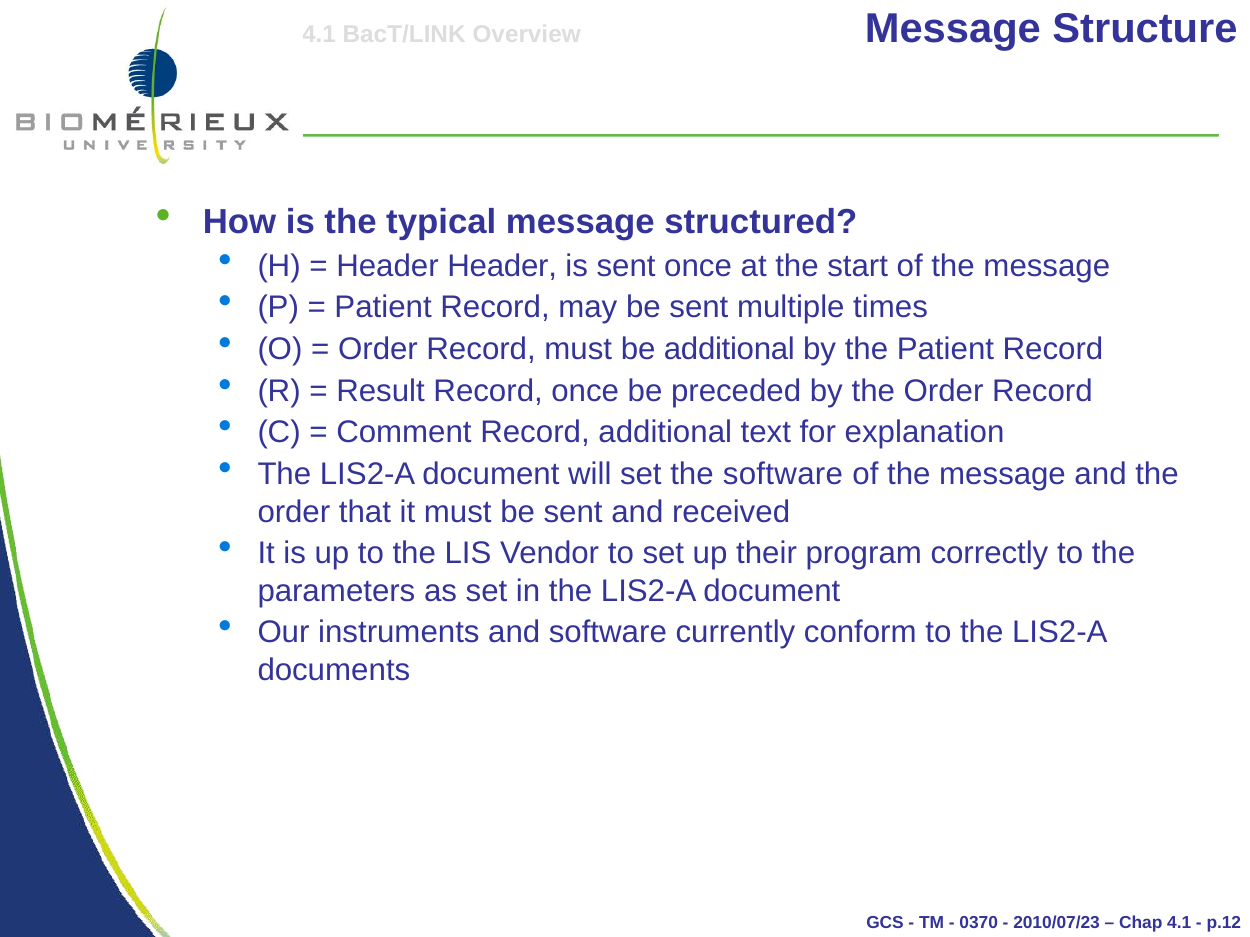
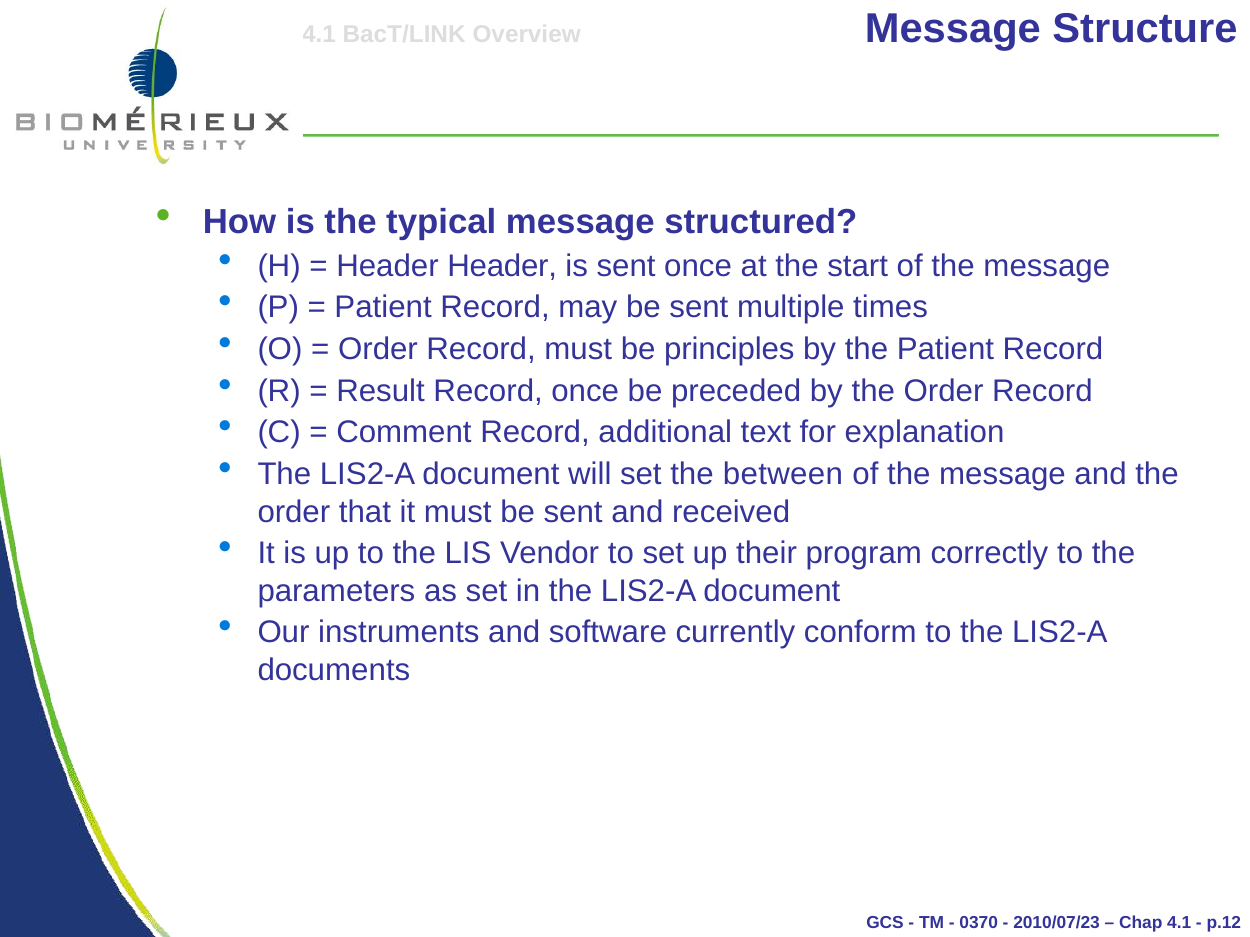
be additional: additional -> principles
the software: software -> between
